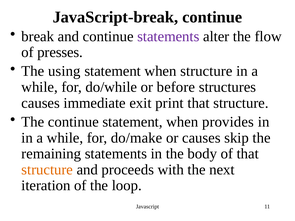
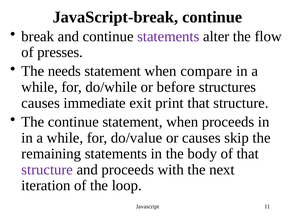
using: using -> needs
when structure: structure -> compare
when provides: provides -> proceeds
do/make: do/make -> do/value
structure at (47, 170) colour: orange -> purple
